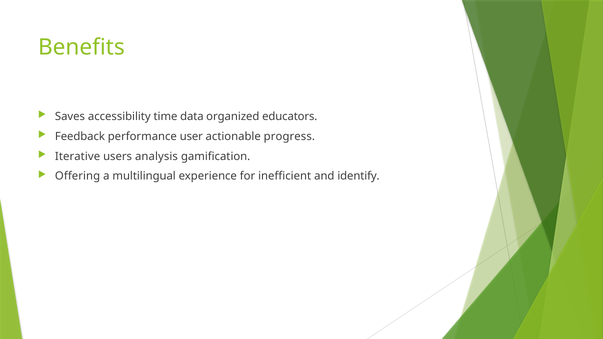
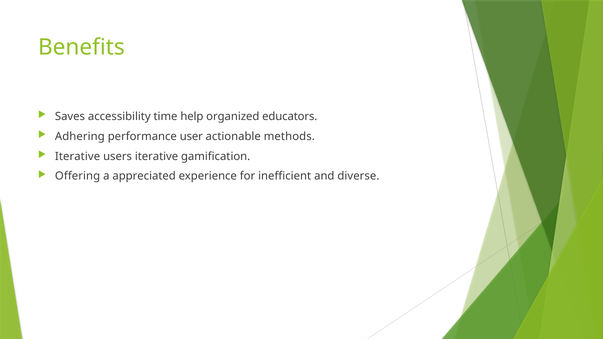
data: data -> help
Feedback: Feedback -> Adhering
progress: progress -> methods
users analysis: analysis -> iterative
multilingual: multilingual -> appreciated
identify: identify -> diverse
